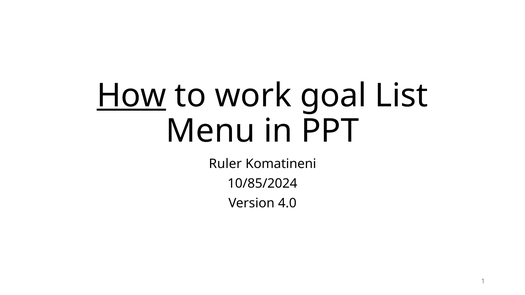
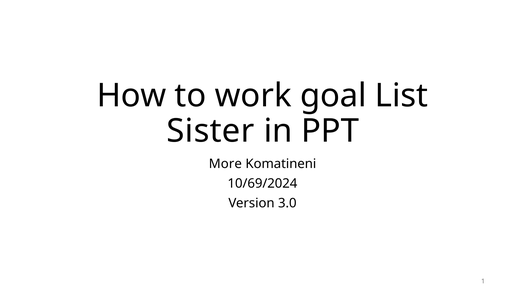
How underline: present -> none
Menu: Menu -> Sister
Ruler: Ruler -> More
10/85/2024: 10/85/2024 -> 10/69/2024
4.0: 4.0 -> 3.0
